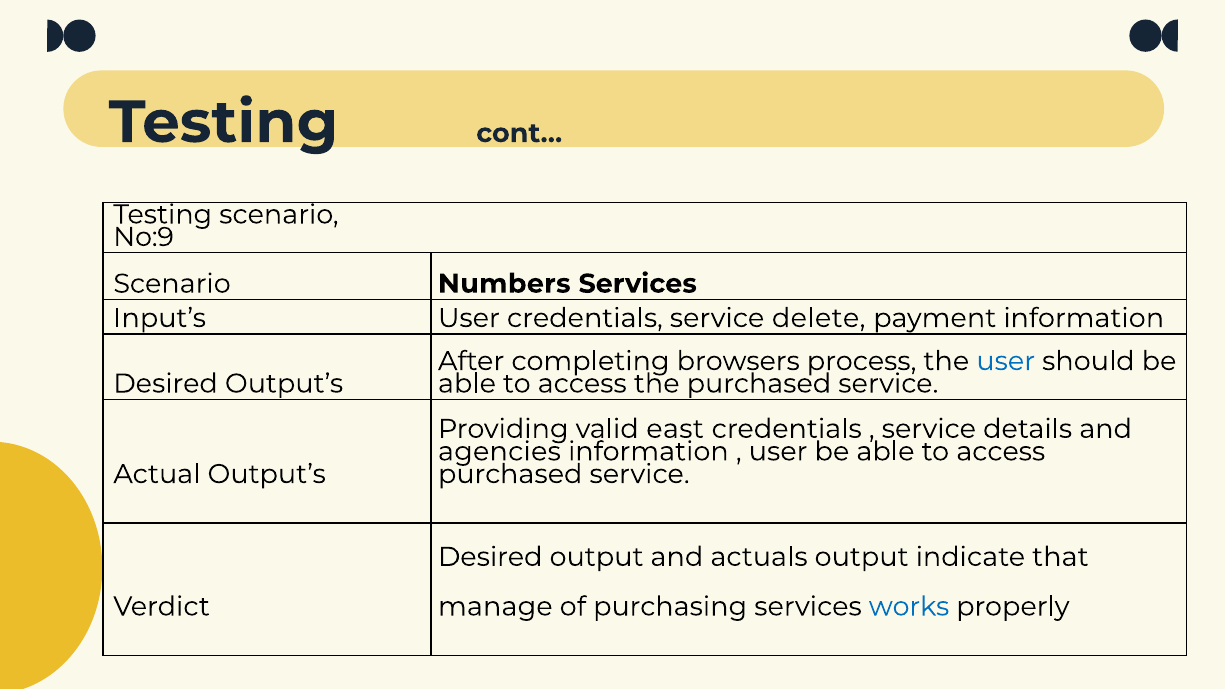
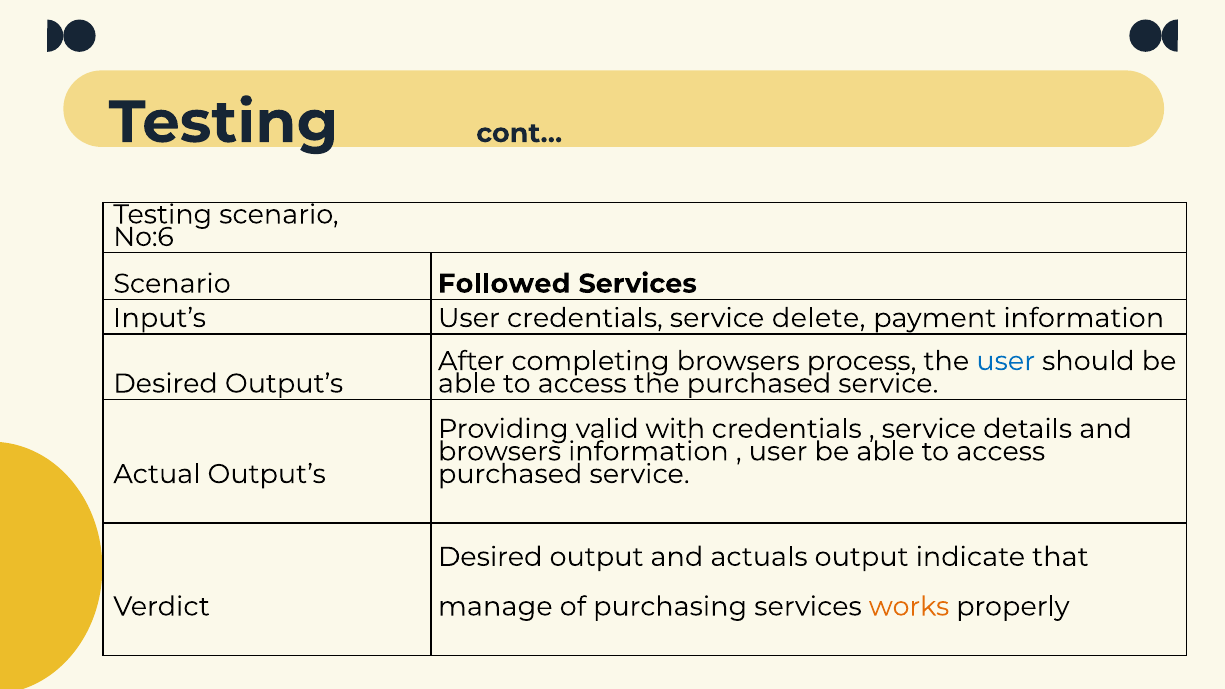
No:9: No:9 -> No:6
Numbers: Numbers -> Followed
east: east -> with
agencies at (499, 452): agencies -> browsers
works colour: blue -> orange
